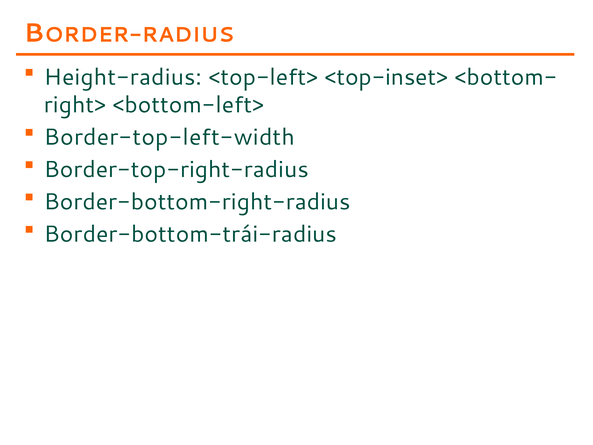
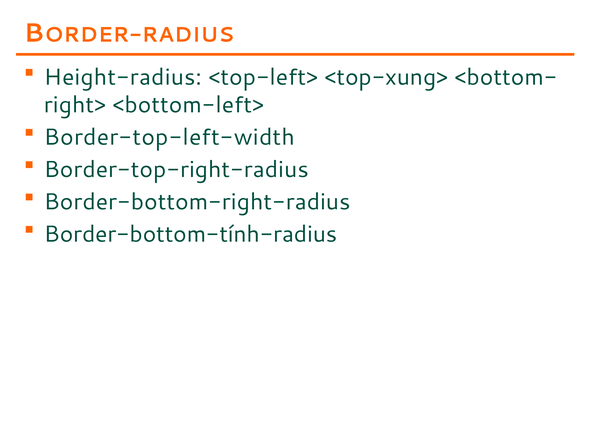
<top-inset>: <top-inset> -> <top-xung>
Border-bottom-trái-radius: Border-bottom-trái-radius -> Border-bottom-tính-radius
